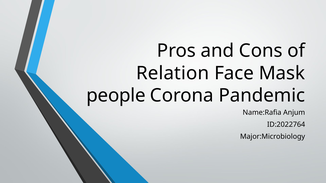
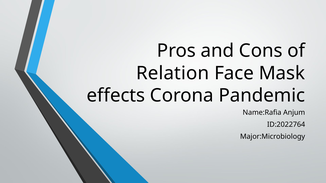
people: people -> effects
